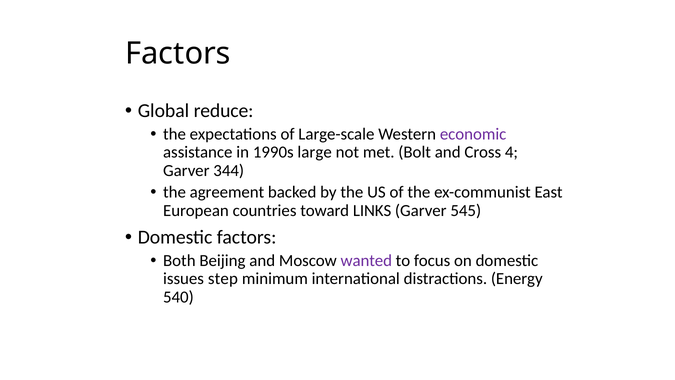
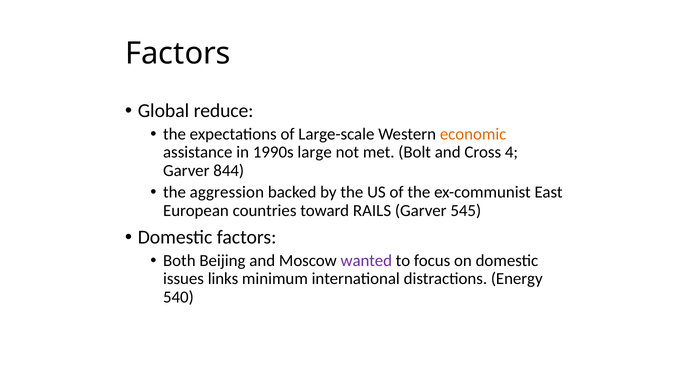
economic colour: purple -> orange
344: 344 -> 844
agreement: agreement -> aggression
LINKS: LINKS -> RAILS
step: step -> links
